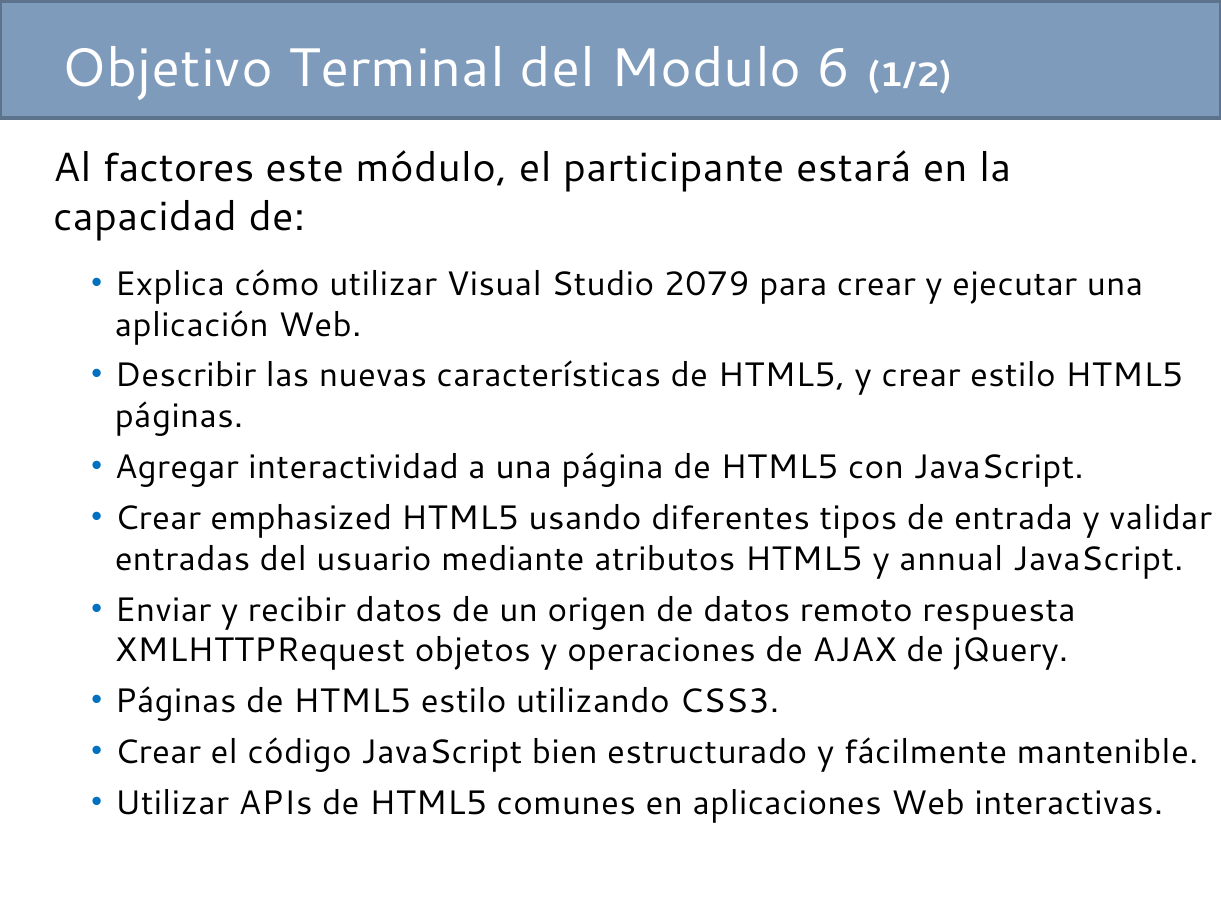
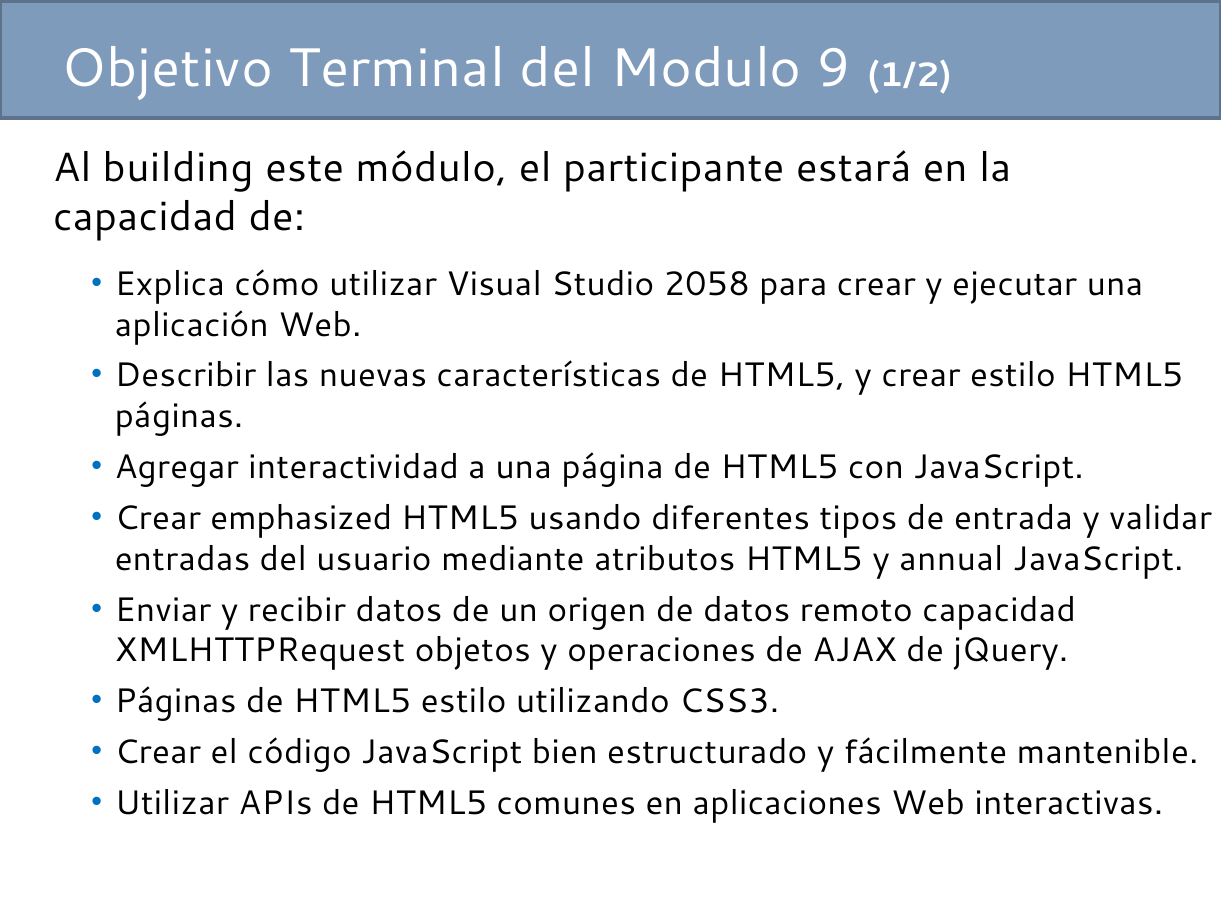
6: 6 -> 9
factores: factores -> building
2079: 2079 -> 2058
remoto respuesta: respuesta -> capacidad
